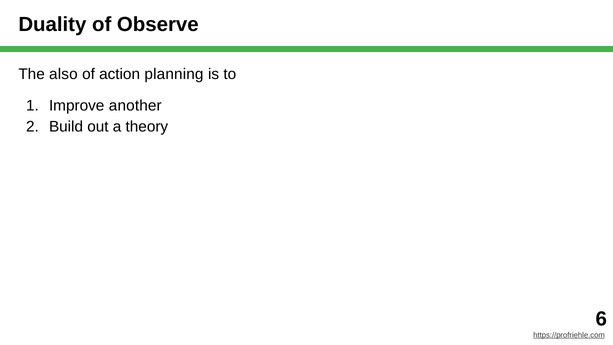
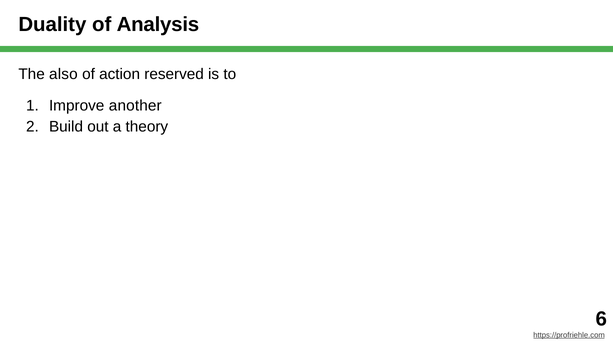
Observe: Observe -> Analysis
planning: planning -> reserved
